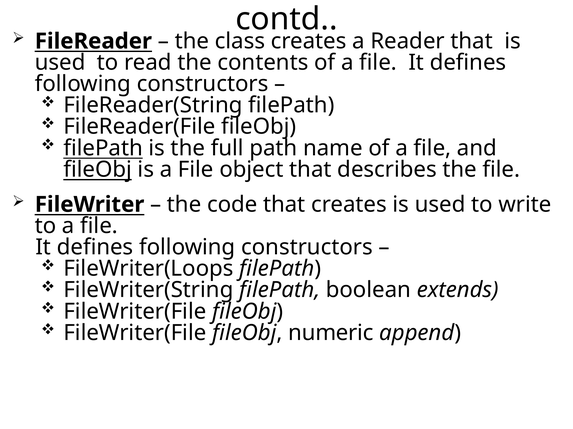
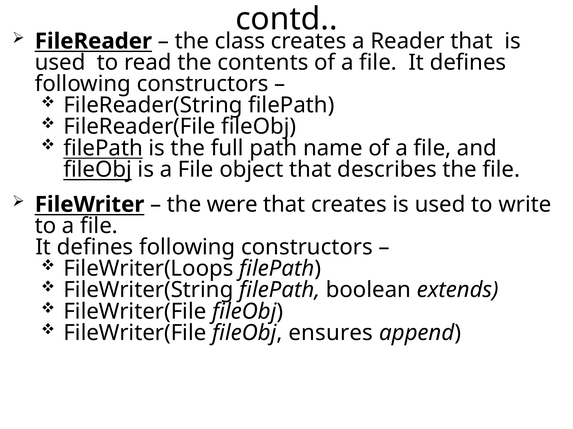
code: code -> were
numeric: numeric -> ensures
